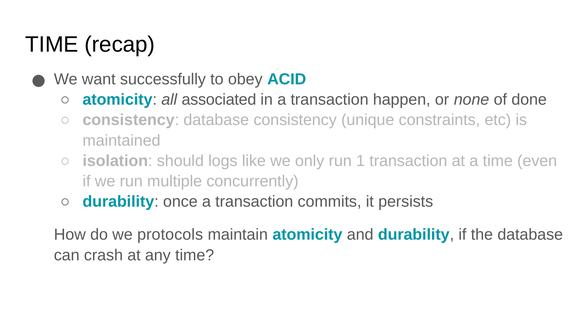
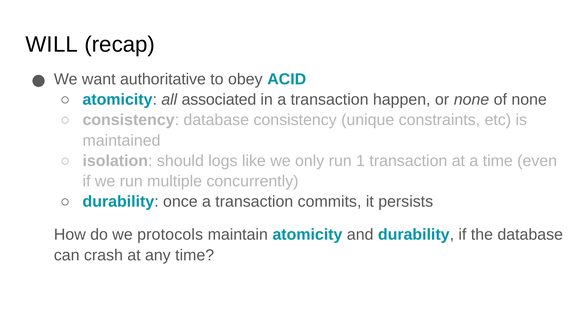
TIME at (52, 44): TIME -> WILL
successfully: successfully -> authoritative
of done: done -> none
